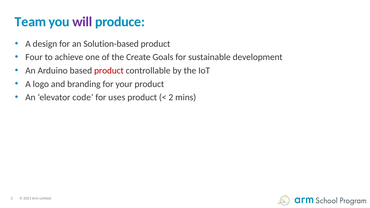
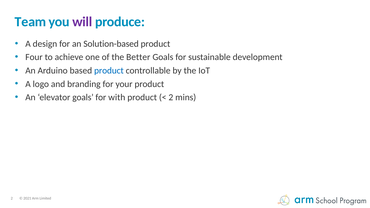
Create: Create -> Better
product at (109, 71) colour: red -> blue
elevator code: code -> goals
uses: uses -> with
